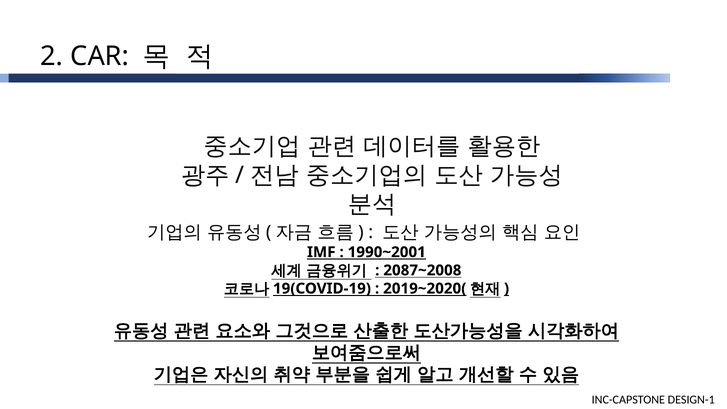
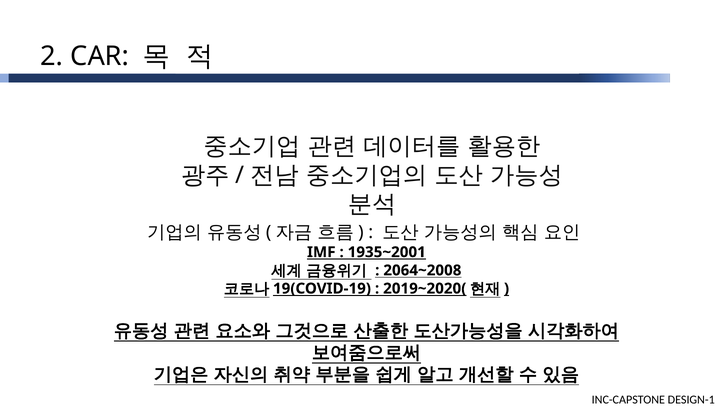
1990~2001: 1990~2001 -> 1935~2001
2087~2008: 2087~2008 -> 2064~2008
